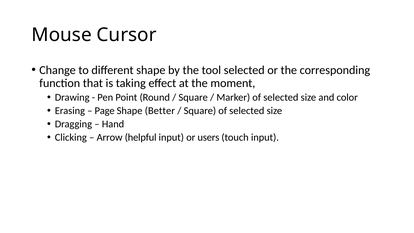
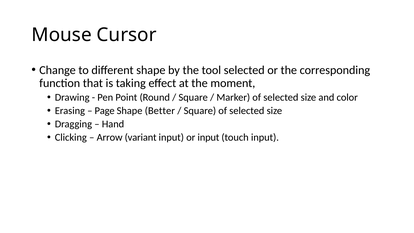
helpful: helpful -> variant
or users: users -> input
